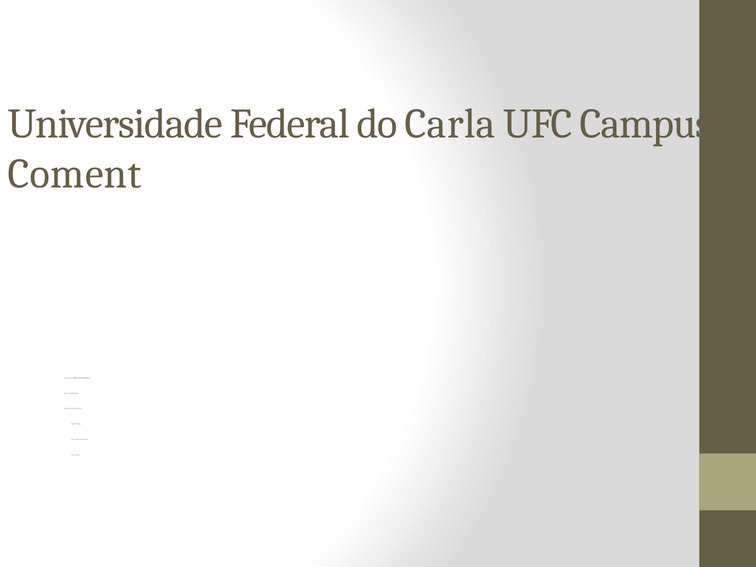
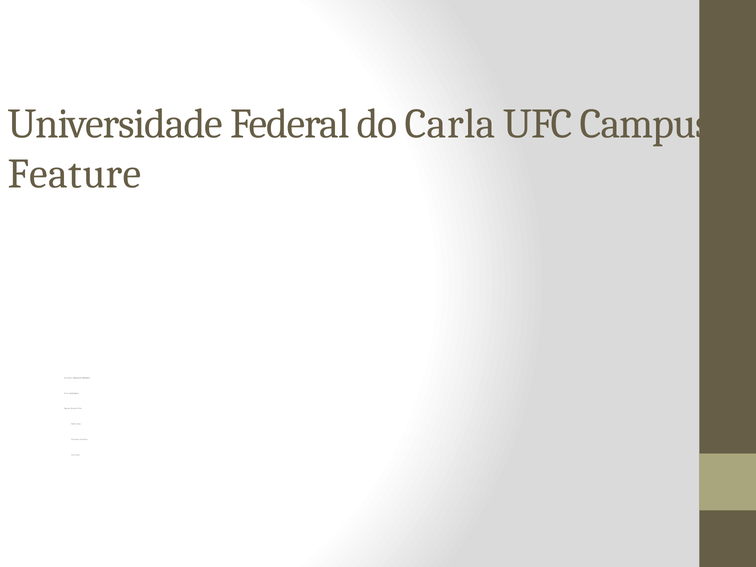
Coment: Coment -> Feature
